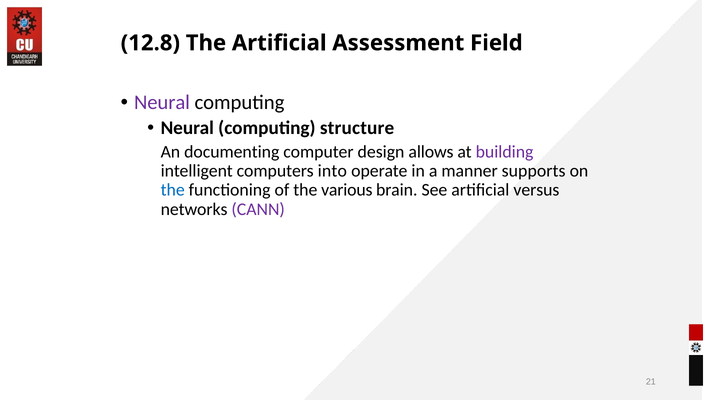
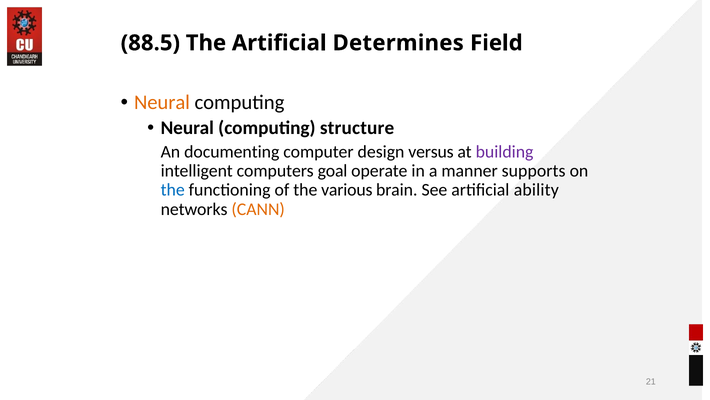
12.8: 12.8 -> 88.5
Assessment: Assessment -> Determines
Neural at (162, 102) colour: purple -> orange
allows: allows -> versus
into: into -> goal
versus: versus -> ability
CANN colour: purple -> orange
